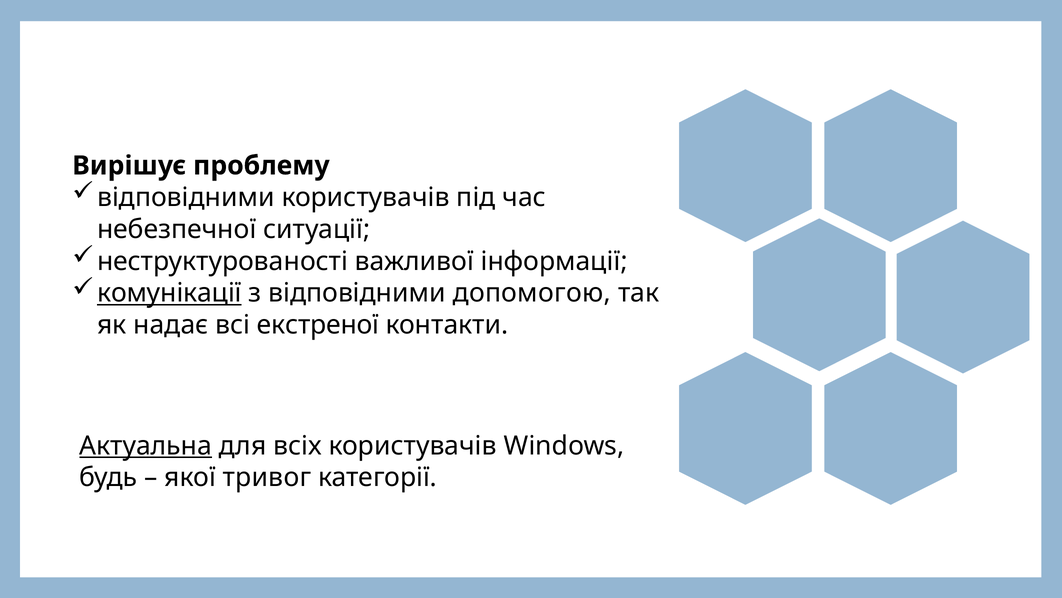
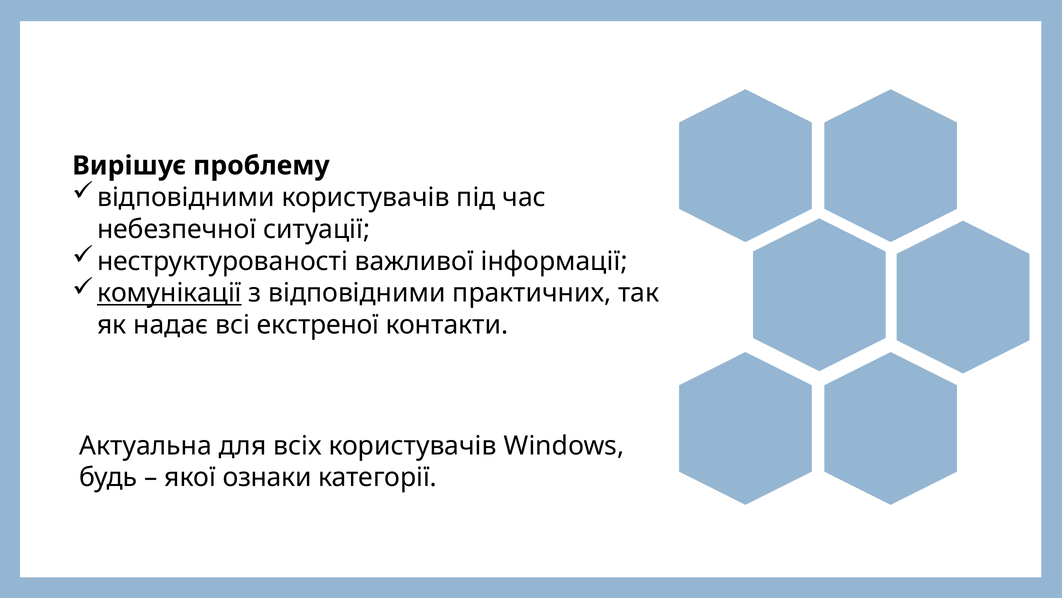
допомогою: допомогою -> практичних
Актуальна underline: present -> none
тривог: тривог -> ознаки
